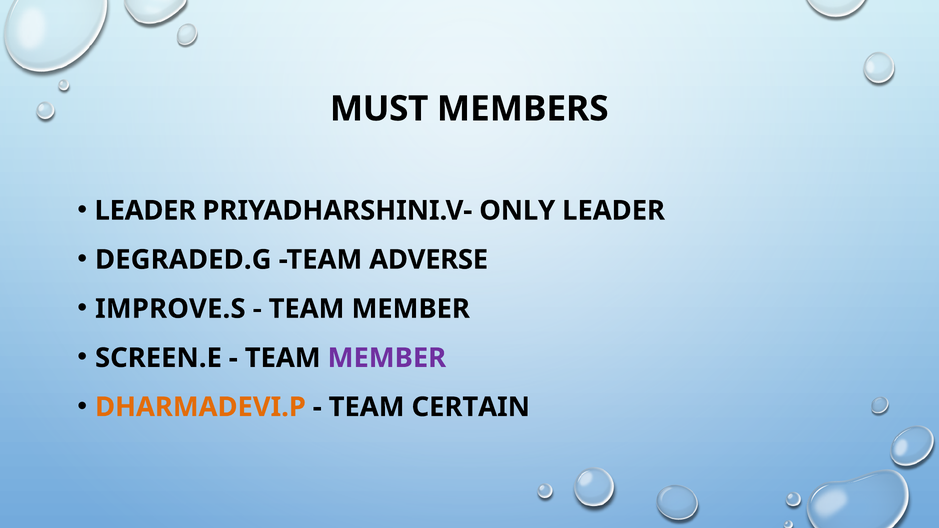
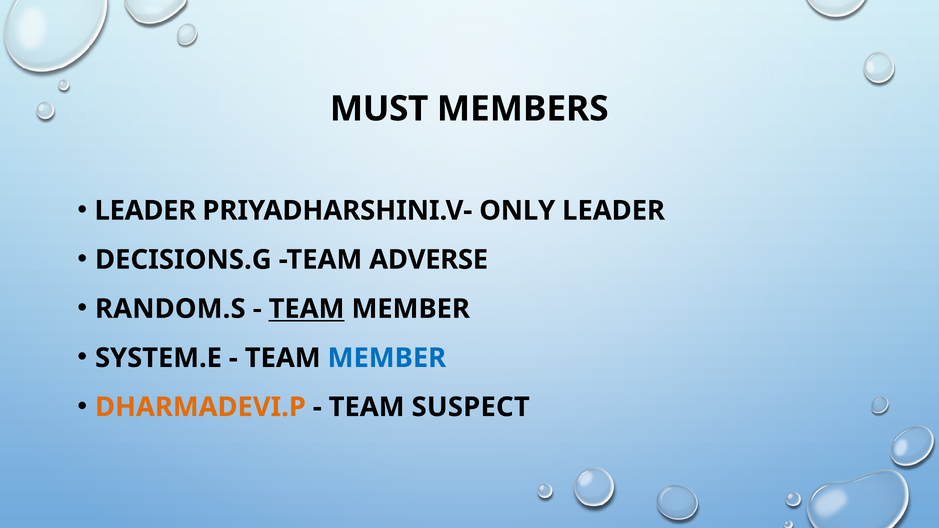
DEGRADED.G: DEGRADED.G -> DECISIONS.G
IMPROVE.S: IMPROVE.S -> RANDOM.S
TEAM at (307, 309) underline: none -> present
SCREEN.E: SCREEN.E -> SYSTEM.E
MEMBER at (387, 358) colour: purple -> blue
CERTAIN: CERTAIN -> SUSPECT
